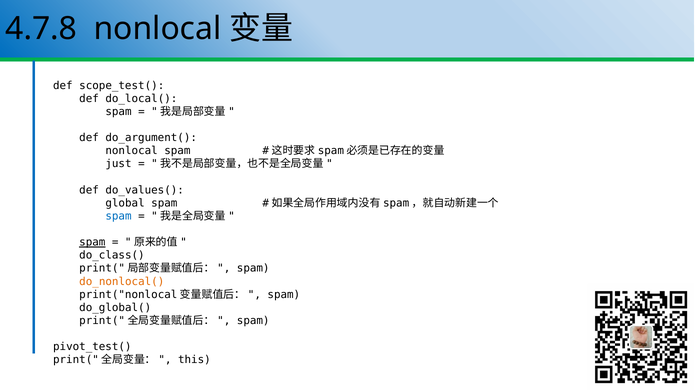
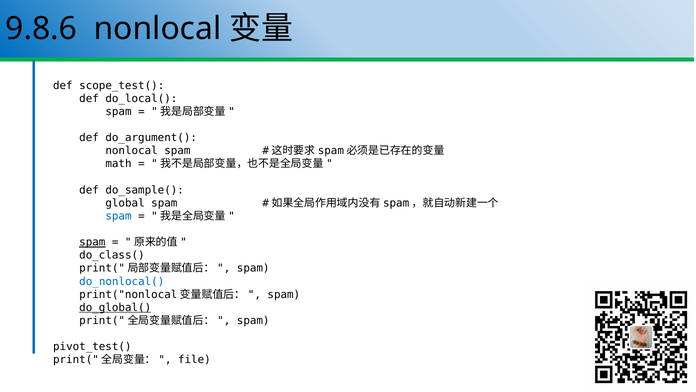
4.7.8: 4.7.8 -> 9.8.6
just: just -> math
do_values(: do_values( -> do_sample(
do_nonlocal( colour: orange -> blue
do_global( underline: none -> present
this: this -> file
